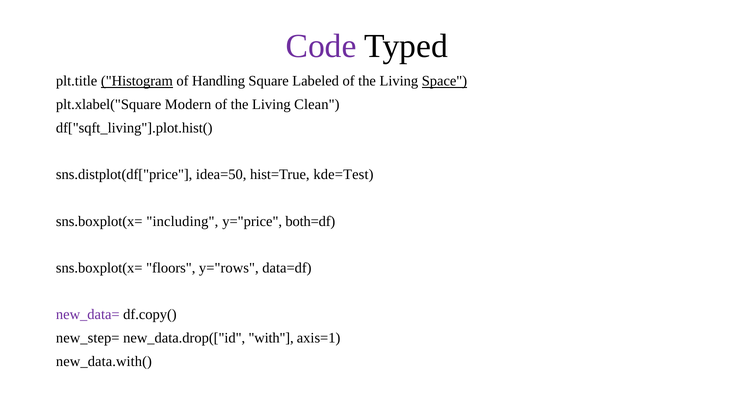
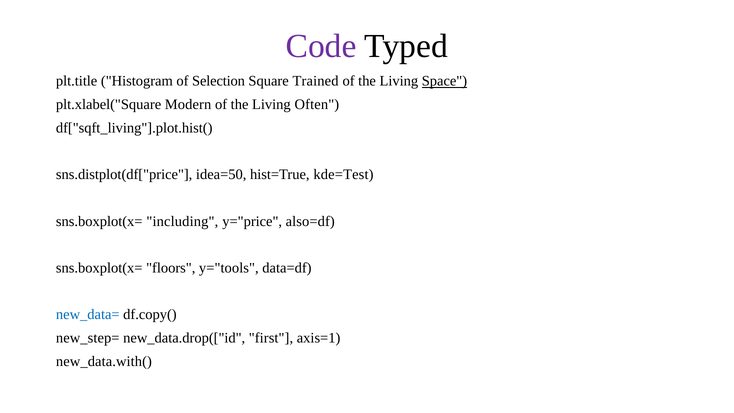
Histogram underline: present -> none
Handling: Handling -> Selection
Labeled: Labeled -> Trained
Clean: Clean -> Often
both=df: both=df -> also=df
y="rows: y="rows -> y="tools
new_data= colour: purple -> blue
with: with -> first
